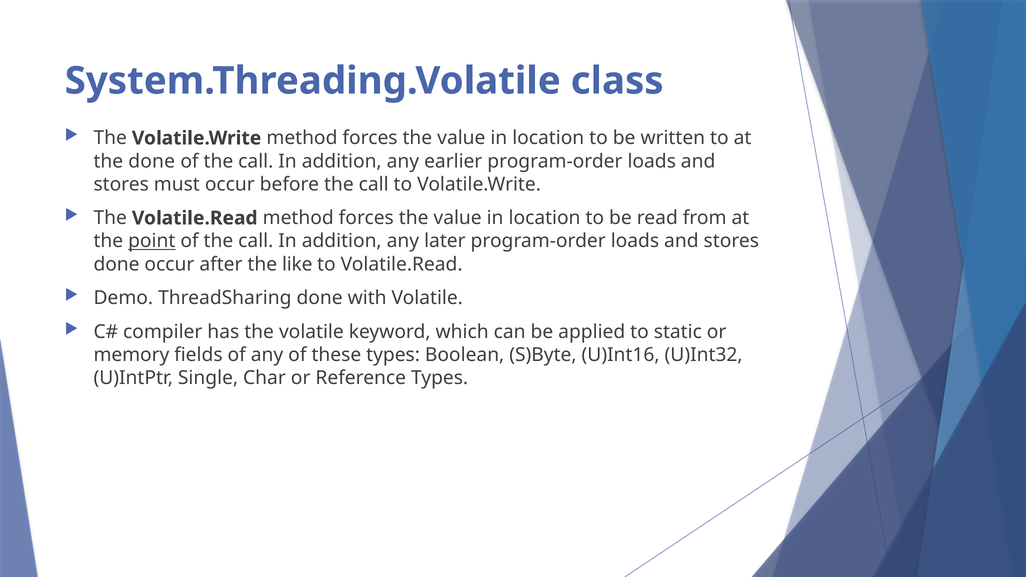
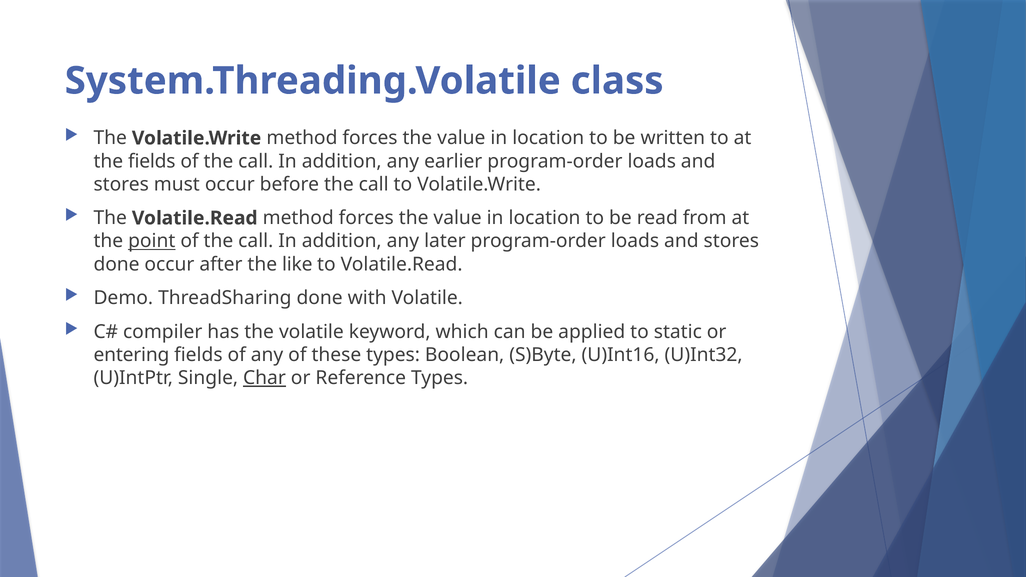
the done: done -> fields
memory: memory -> entering
Char underline: none -> present
